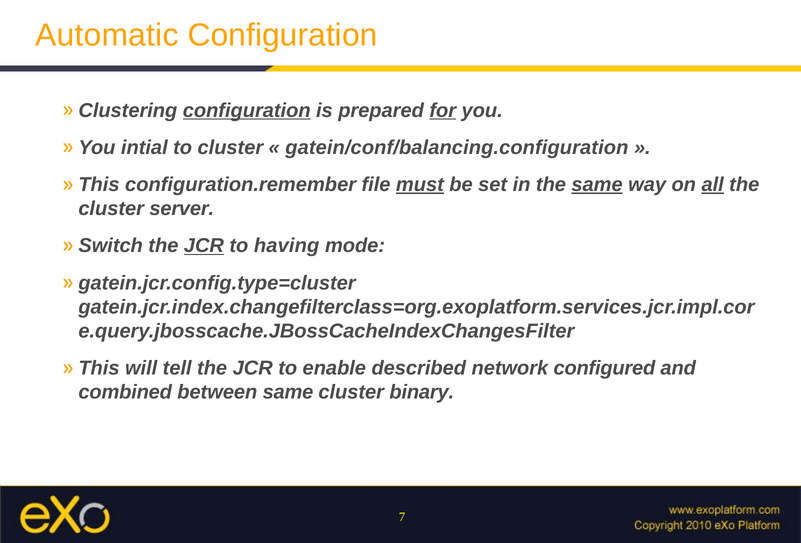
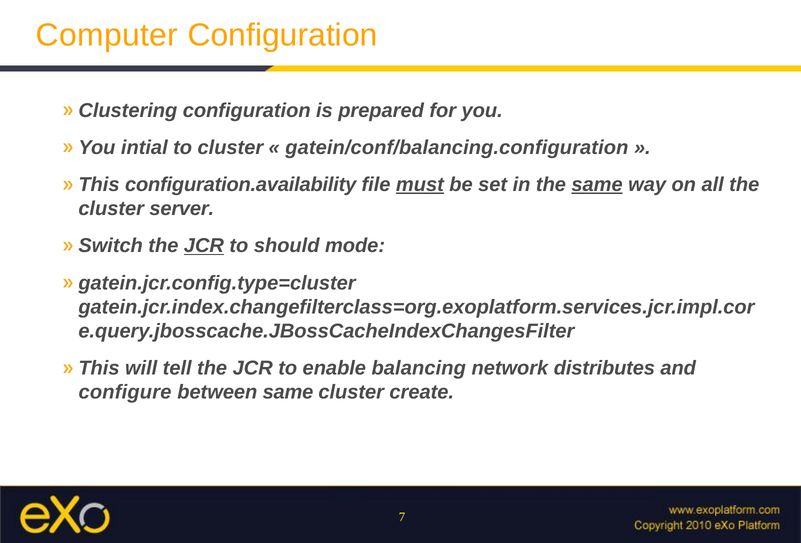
Automatic: Automatic -> Computer
configuration at (247, 110) underline: present -> none
for underline: present -> none
configuration.remember: configuration.remember -> configuration.availability
all underline: present -> none
having: having -> should
described: described -> balancing
configured: configured -> distributes
combined: combined -> configure
binary: binary -> create
